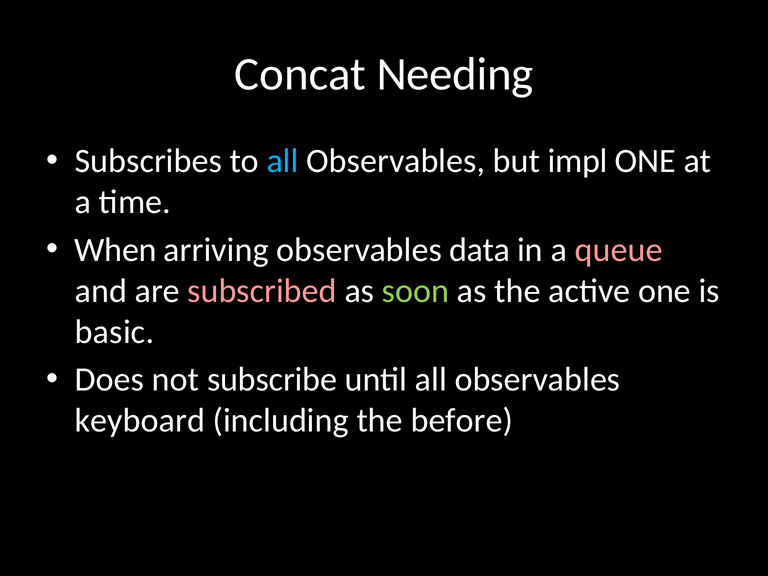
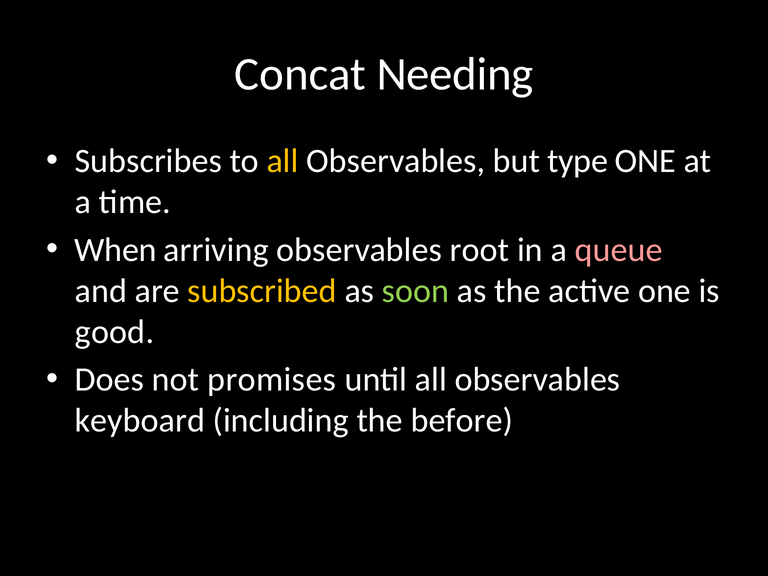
all at (283, 161) colour: light blue -> yellow
impl: impl -> type
data: data -> root
subscribed colour: pink -> yellow
basic: basic -> good
subscribe: subscribe -> promises
